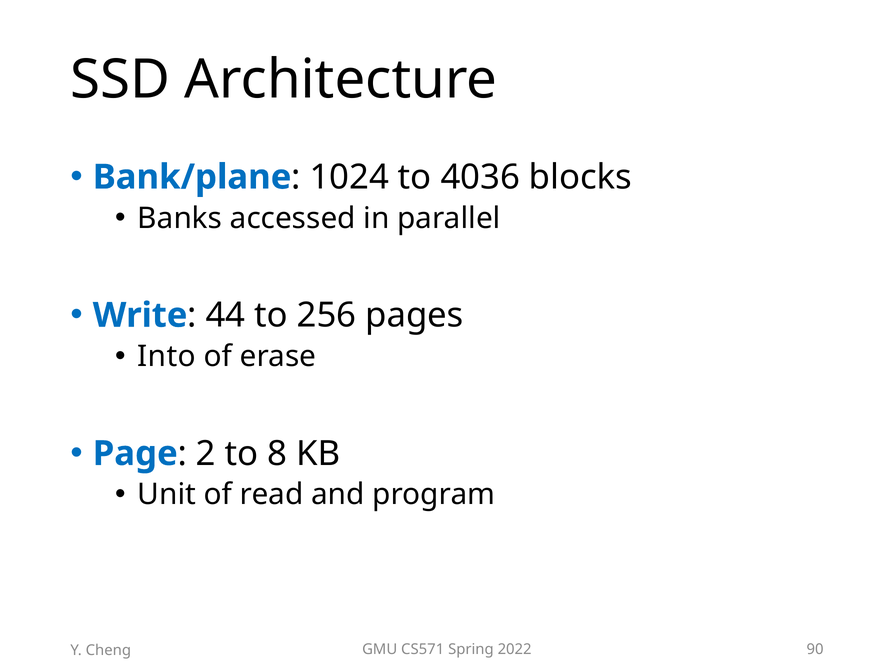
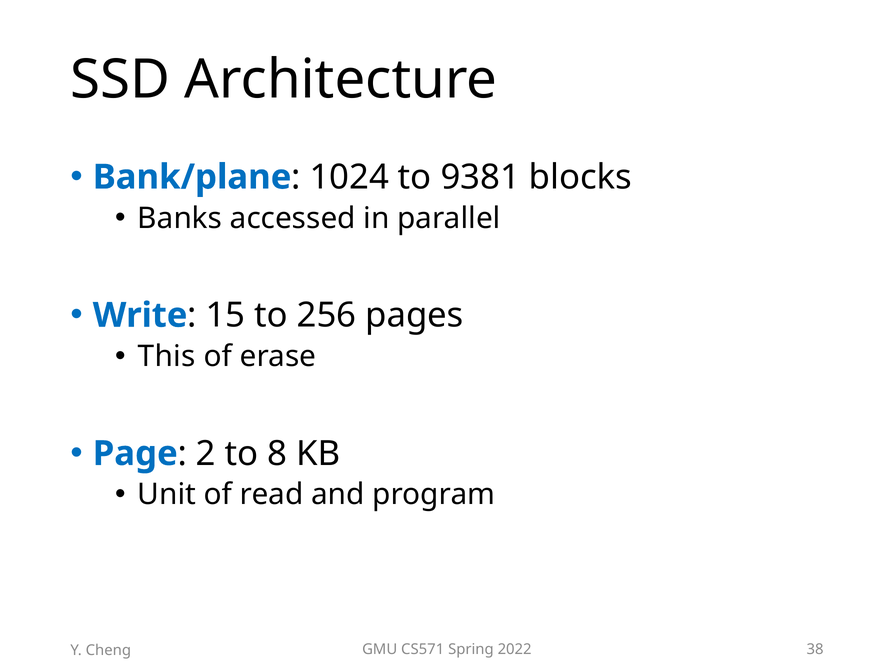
4036: 4036 -> 9381
44: 44 -> 15
Into: Into -> This
90: 90 -> 38
